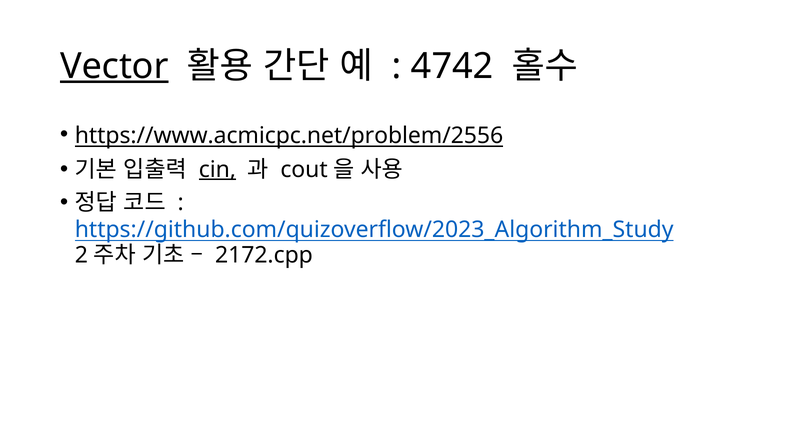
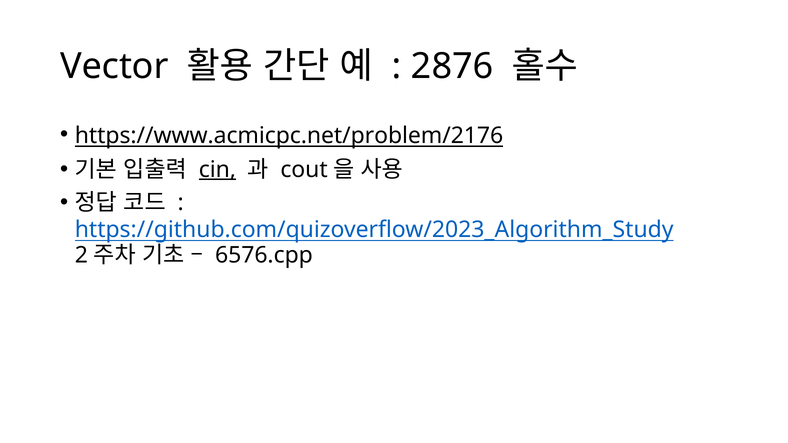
Vector underline: present -> none
4742: 4742 -> 2876
https://www.acmicpc.net/problem/2556: https://www.acmicpc.net/problem/2556 -> https://www.acmicpc.net/problem/2176
2172.cpp: 2172.cpp -> 6576.cpp
